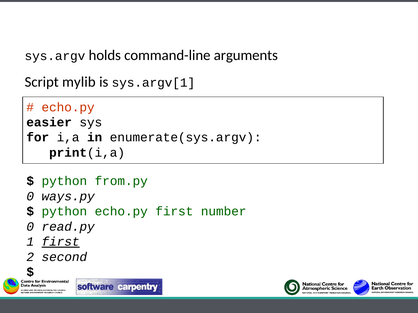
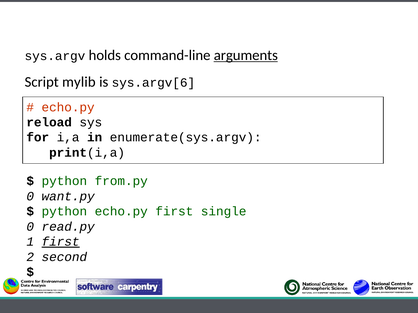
arguments underline: none -> present
sys.argv[1: sys.argv[1 -> sys.argv[6
easier: easier -> reload
ways.py: ways.py -> want.py
number: number -> single
